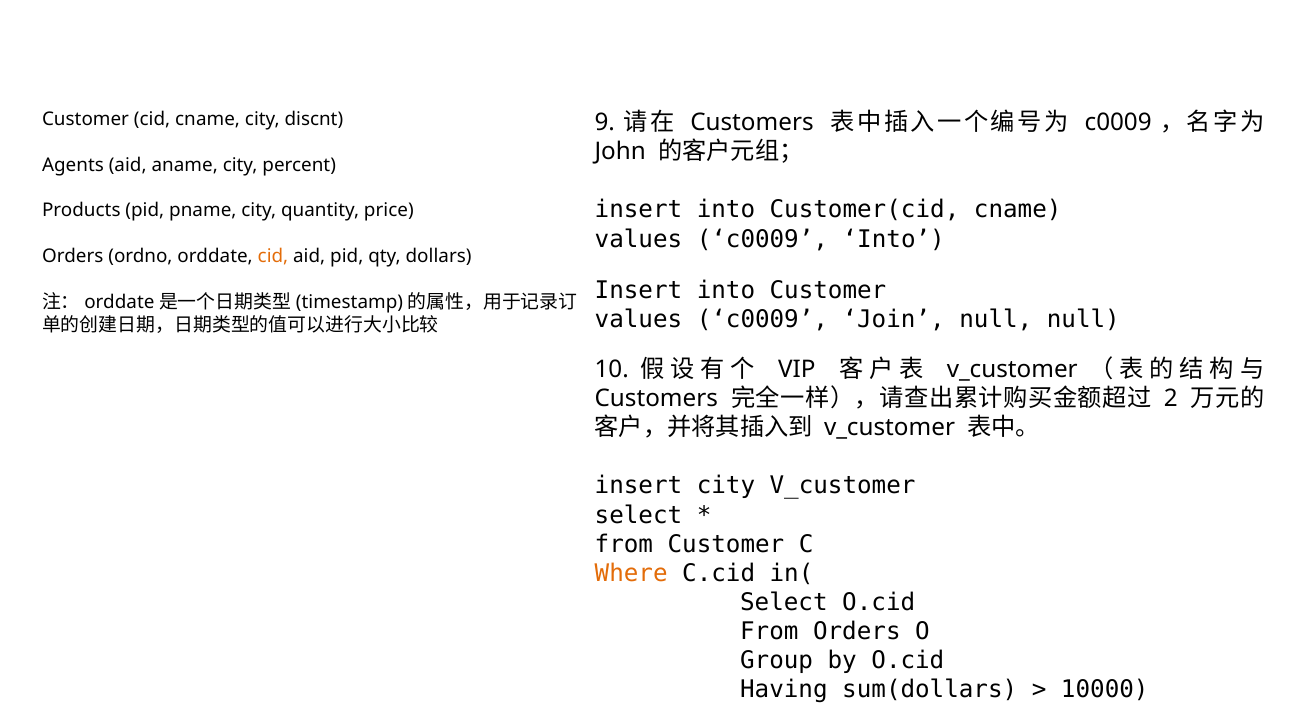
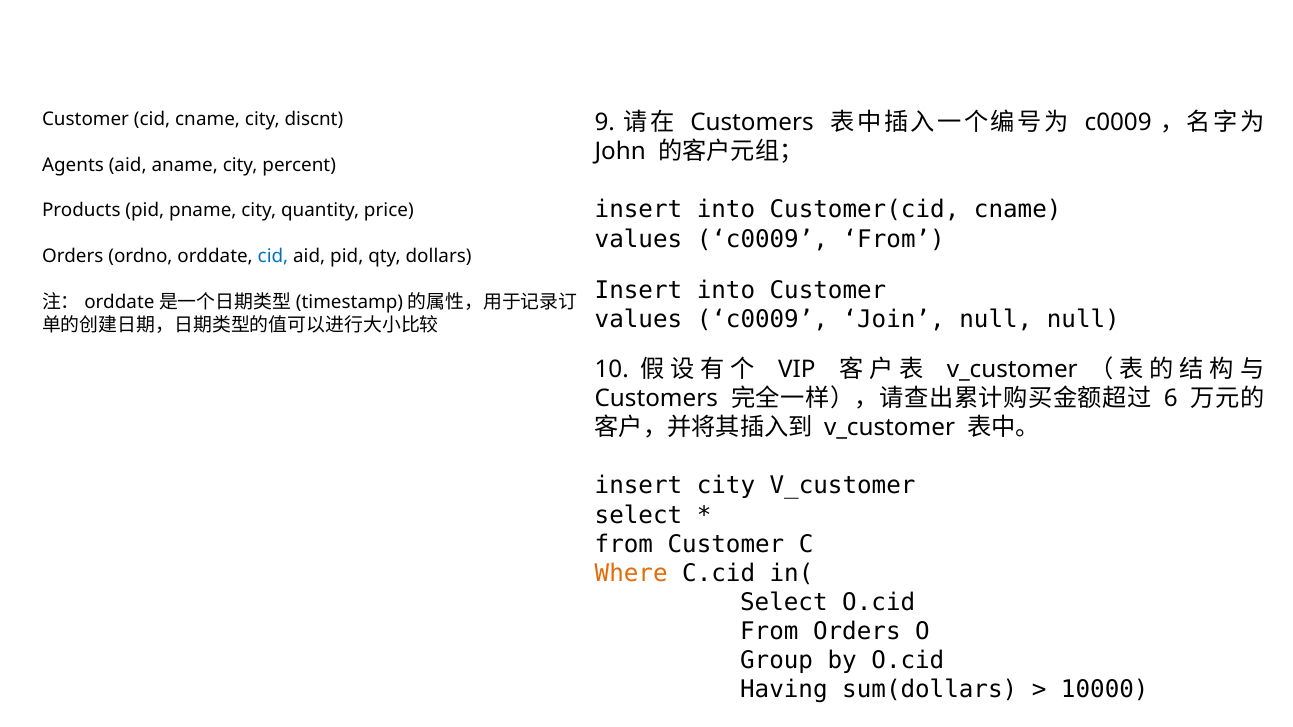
c0009 Into: Into -> From
cid at (273, 257) colour: orange -> blue
2: 2 -> 6
